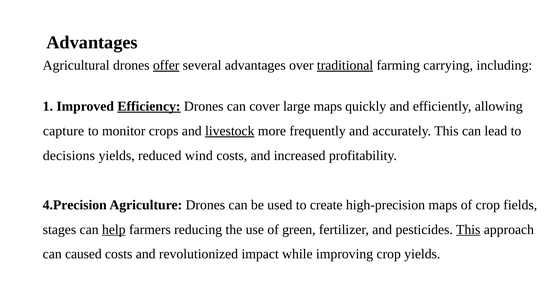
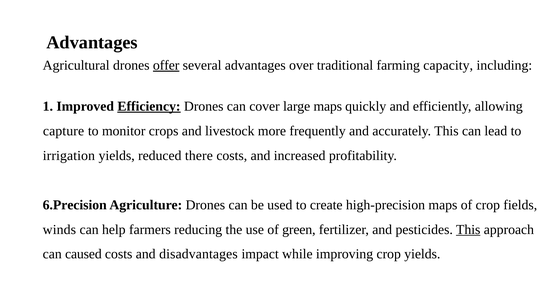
traditional underline: present -> none
carrying: carrying -> capacity
livestock underline: present -> none
decisions: decisions -> irrigation
wind: wind -> there
4.Precision: 4.Precision -> 6.Precision
stages: stages -> winds
help underline: present -> none
revolutionized: revolutionized -> disadvantages
